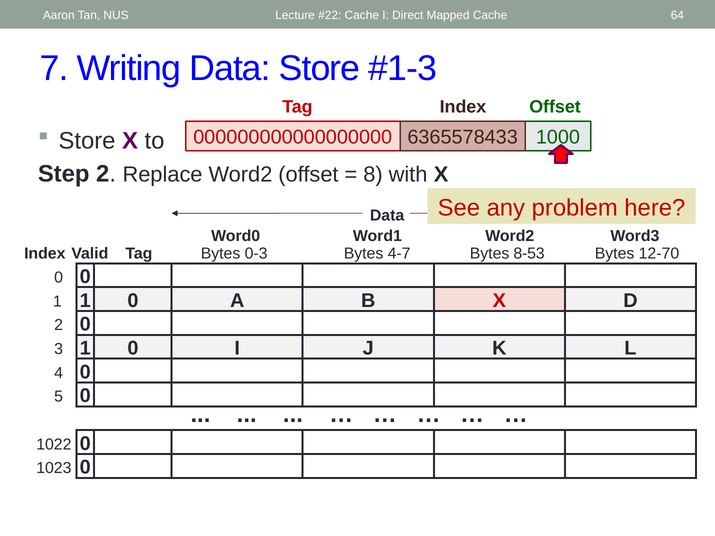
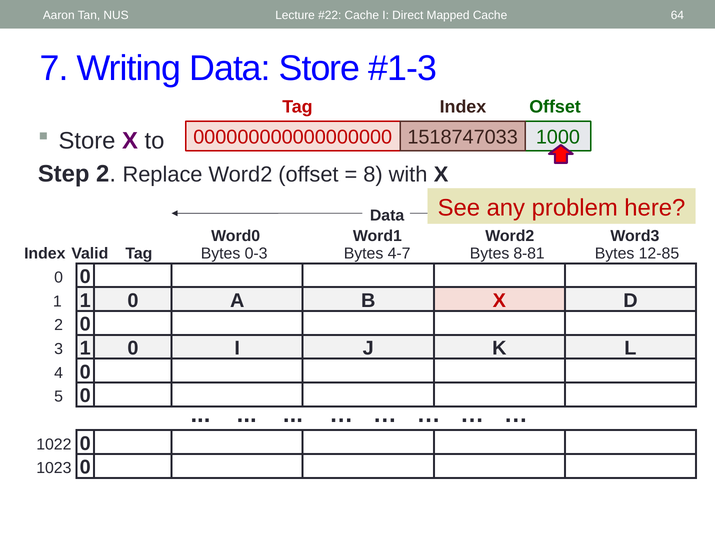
6365578433: 6365578433 -> 1518747033
8-53: 8-53 -> 8-81
12-70: 12-70 -> 12-85
